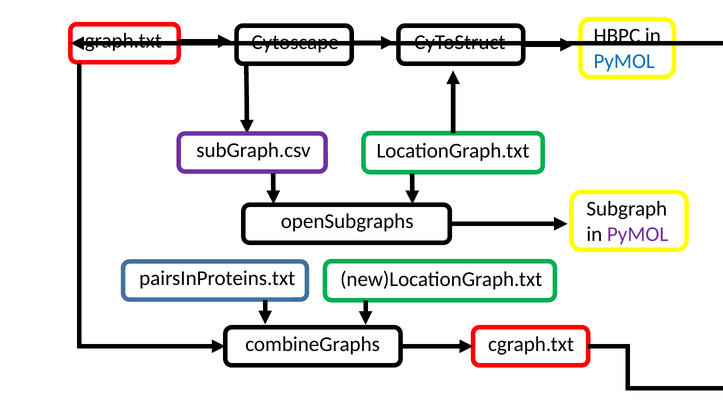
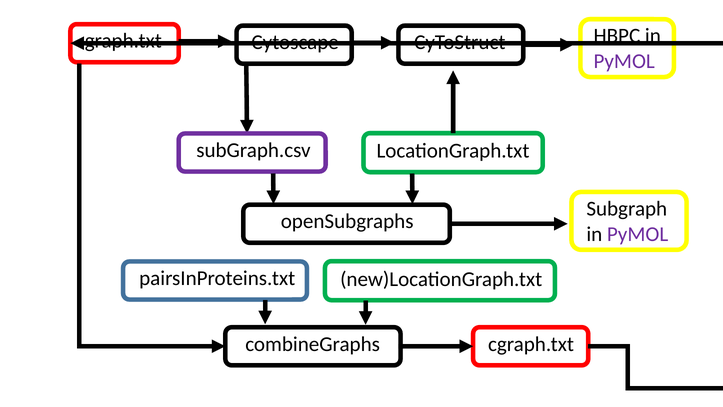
PyMOL at (624, 61) colour: blue -> purple
